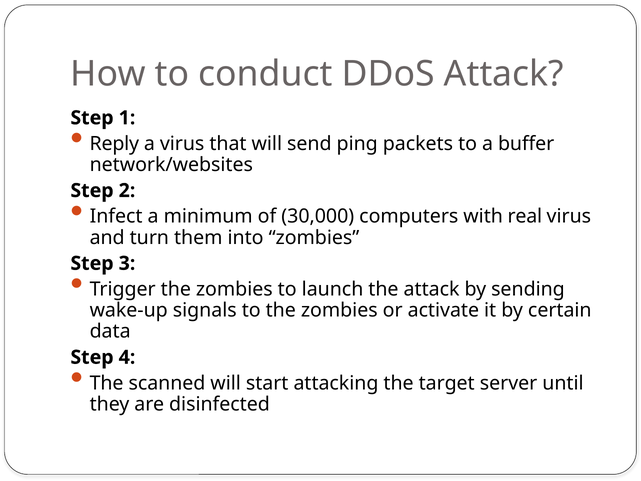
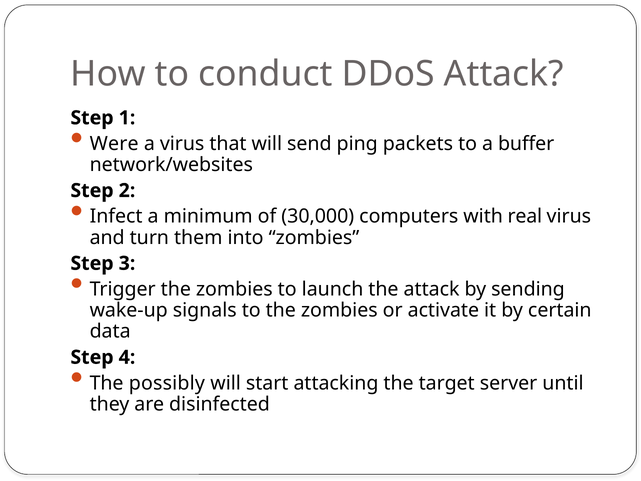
Reply: Reply -> Were
scanned: scanned -> possibly
